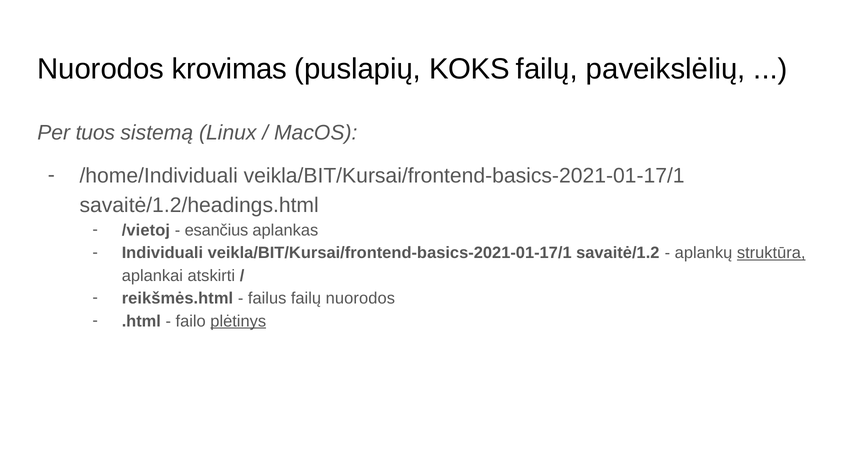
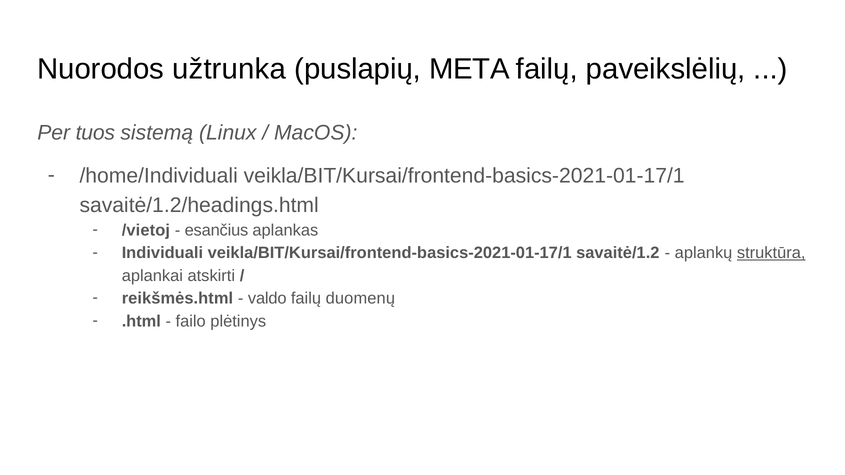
krovimas: krovimas -> užtrunka
KOKS: KOKS -> META
failus: failus -> valdo
failų nuorodos: nuorodos -> duomenų
plėtinys underline: present -> none
